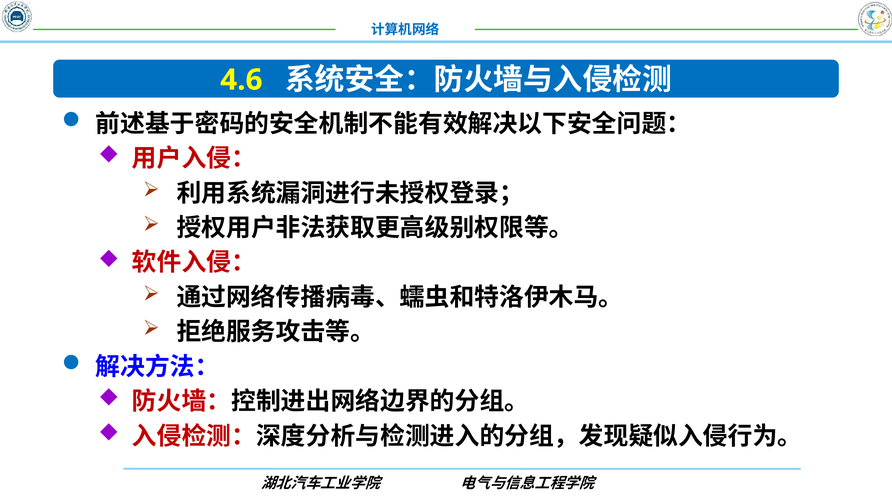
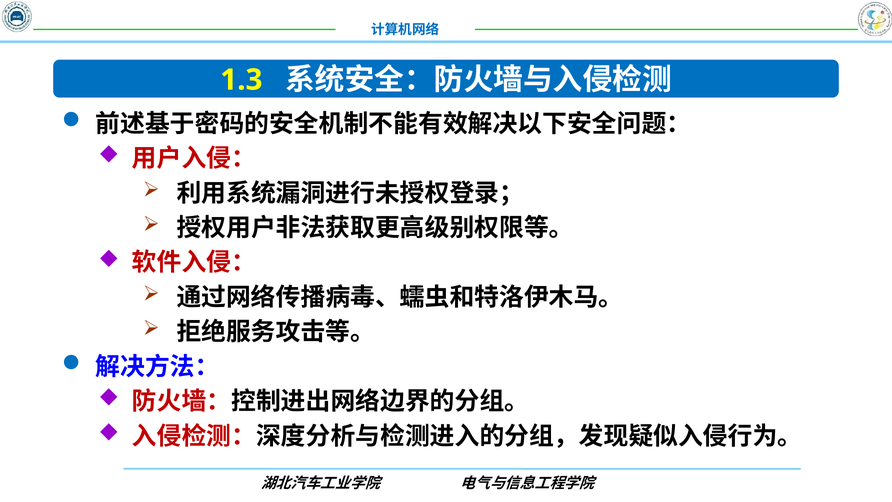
4.6: 4.6 -> 1.3
